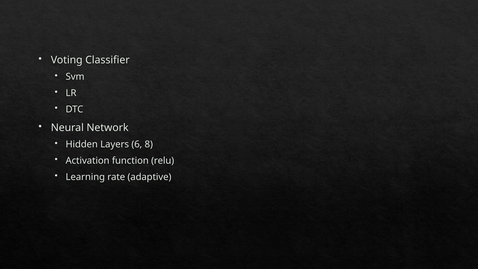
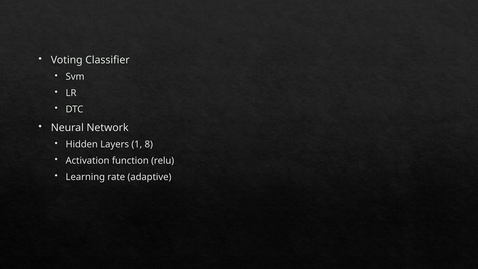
6: 6 -> 1
